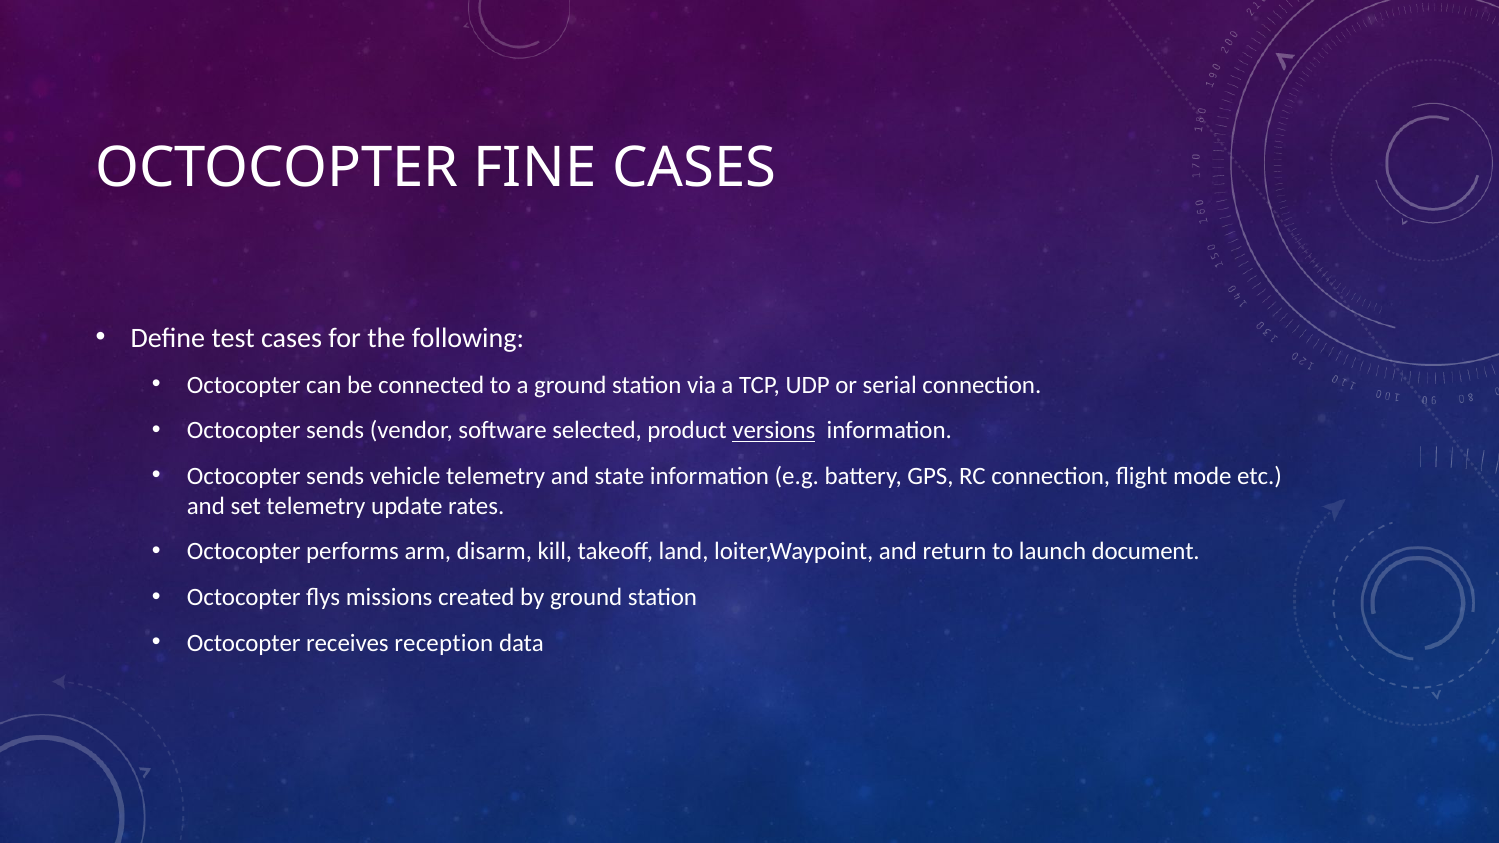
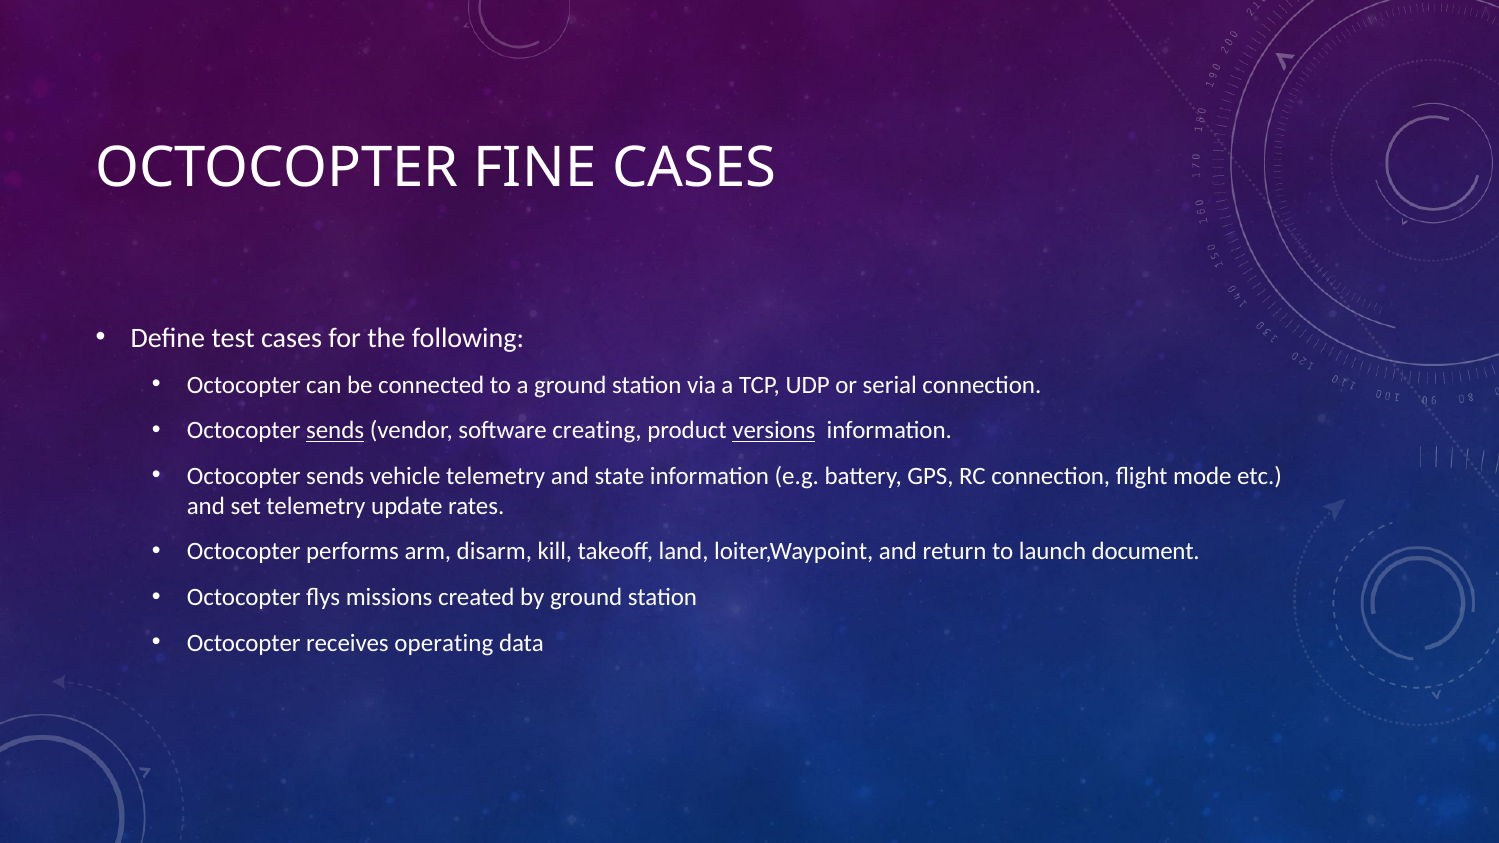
sends at (335, 431) underline: none -> present
selected: selected -> creating
reception: reception -> operating
